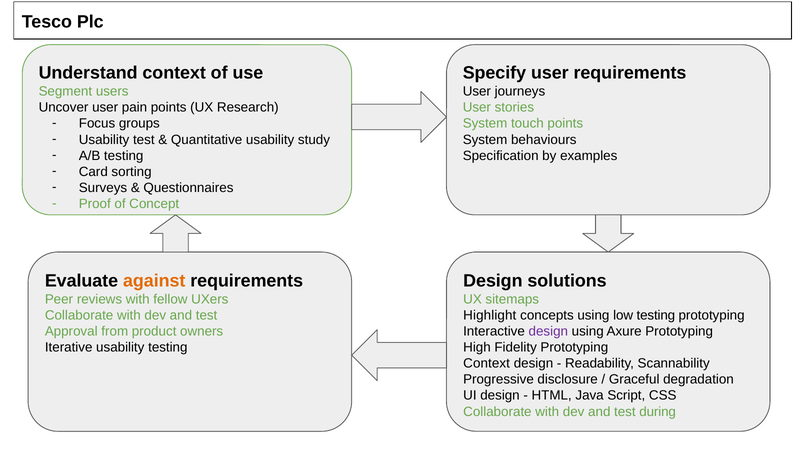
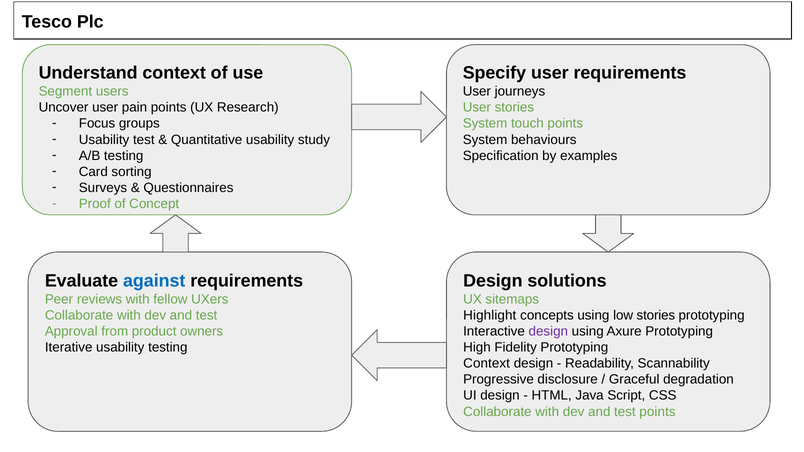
against colour: orange -> blue
low testing: testing -> stories
test during: during -> points
